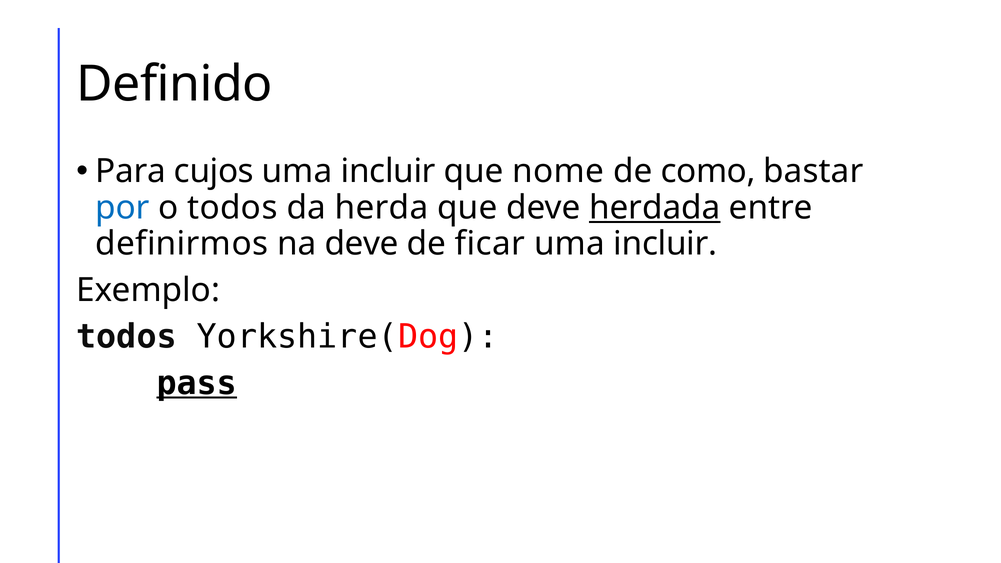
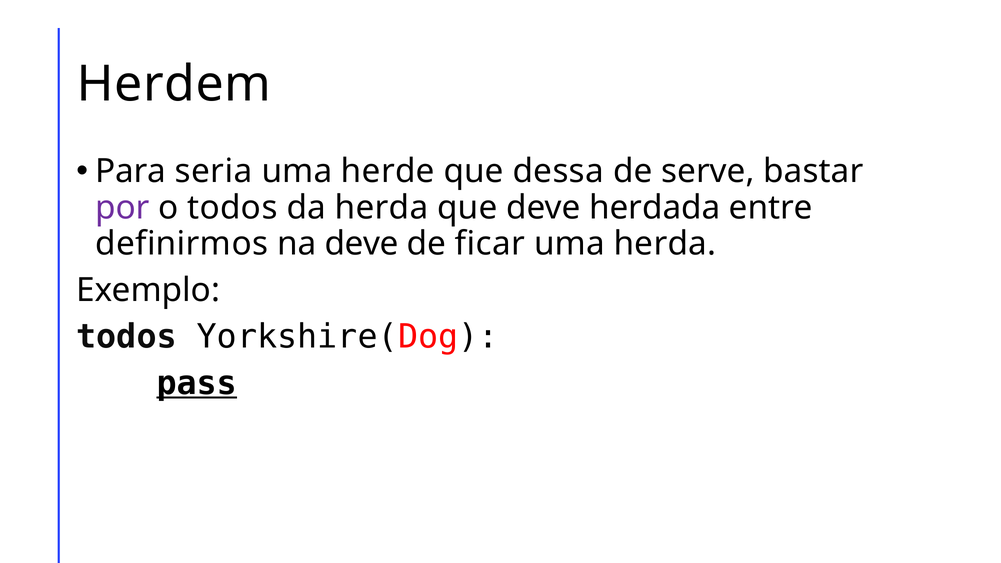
Definido: Definido -> Herdem
cujos: cujos -> seria
incluir at (388, 171): incluir -> herde
nome: nome -> dessa
como: como -> serve
por colour: blue -> purple
herdada underline: present -> none
incluir at (665, 244): incluir -> herda
